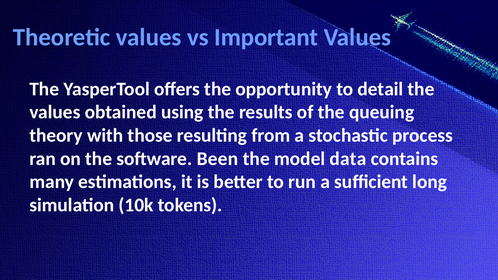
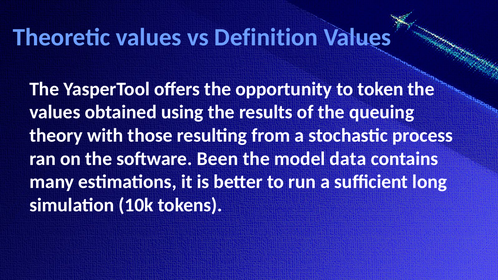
Important: Important -> Definition
detail: detail -> token
